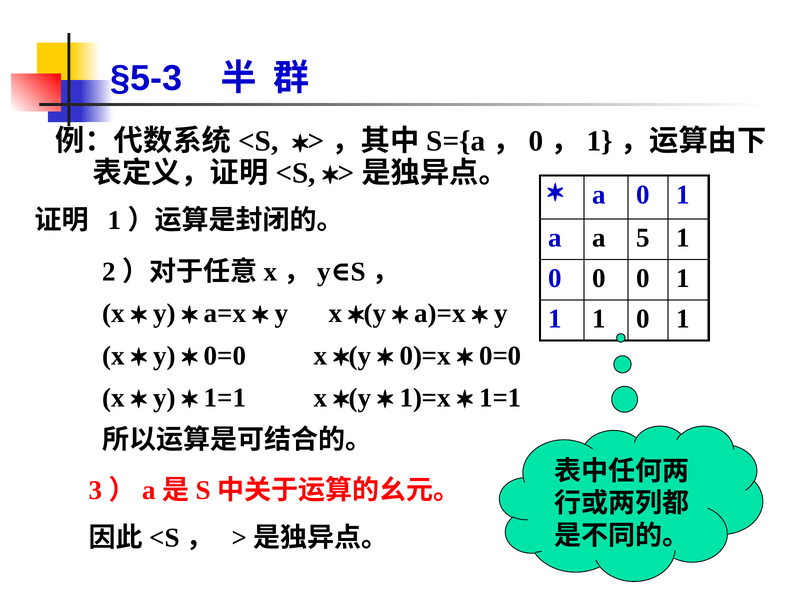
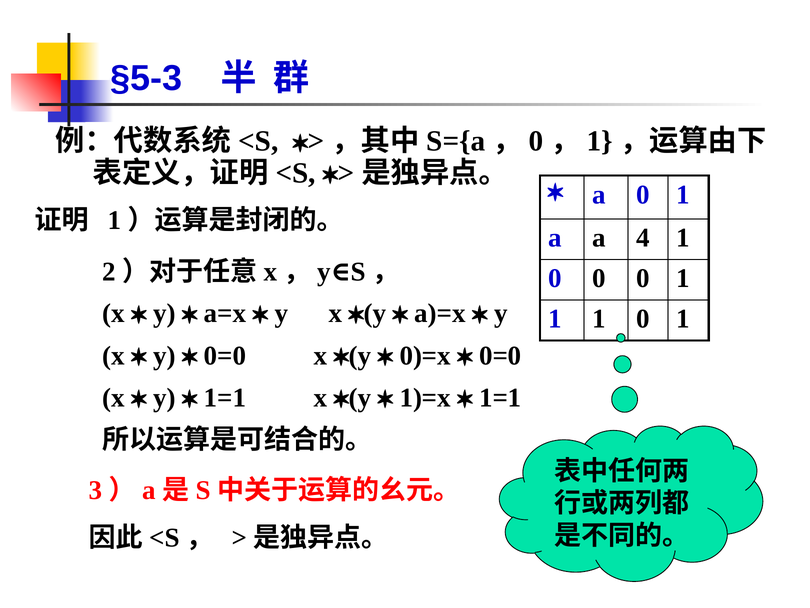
5: 5 -> 4
